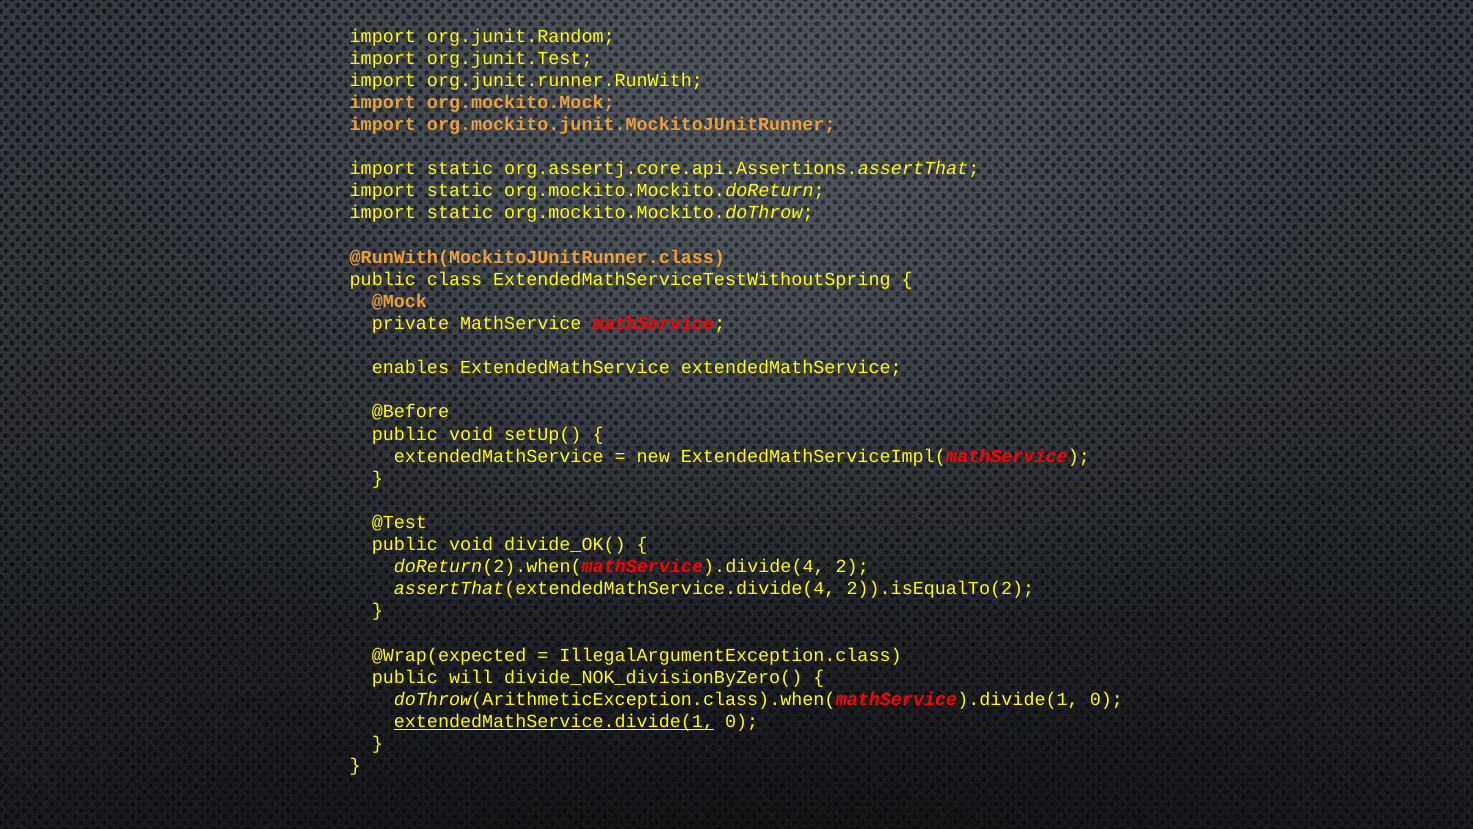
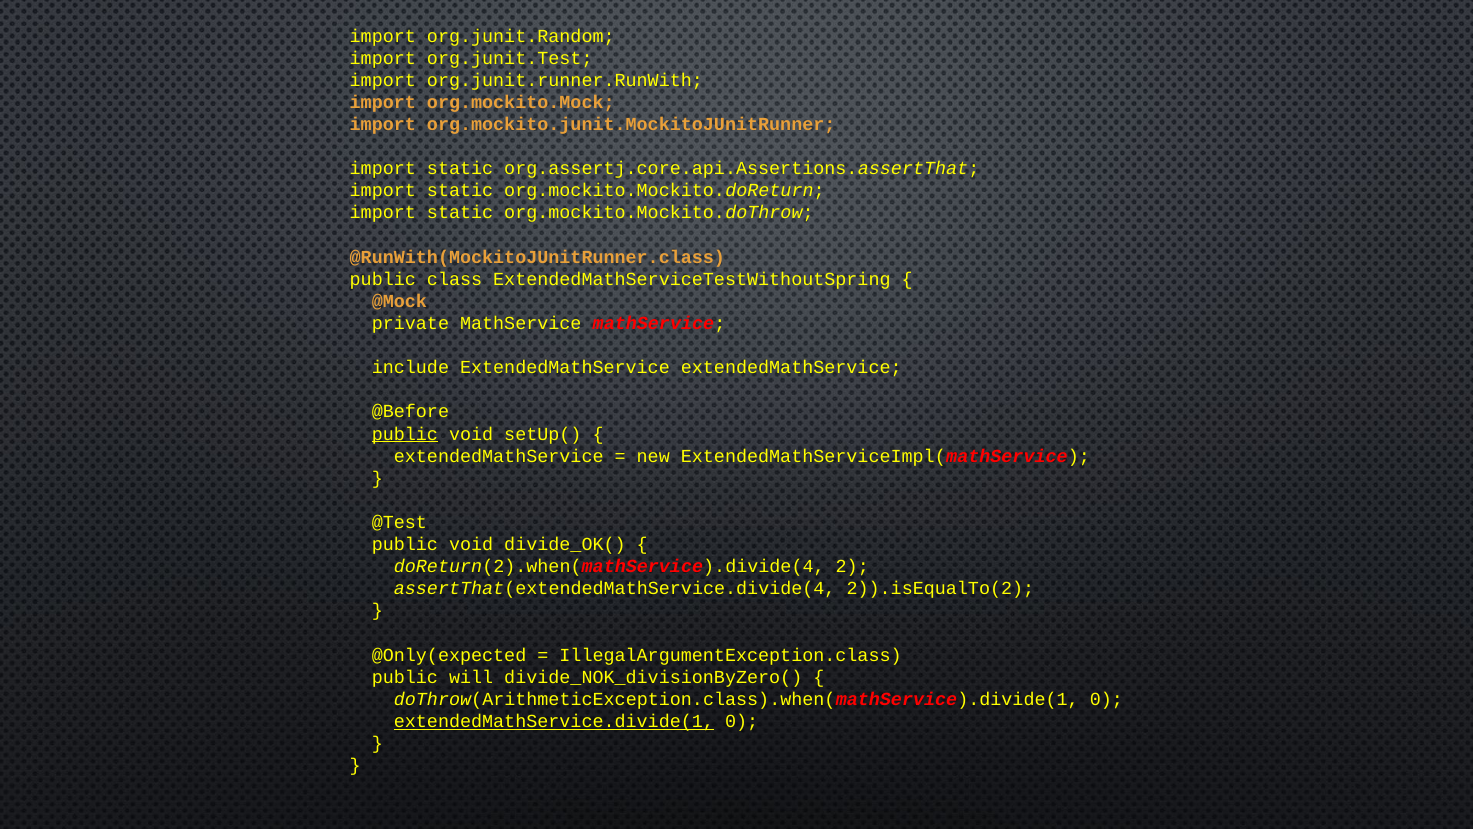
enables: enables -> include
public at (405, 434) underline: none -> present
@Wrap(expected: @Wrap(expected -> @Only(expected
